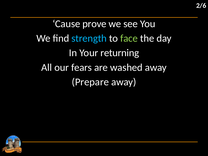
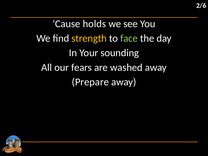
prove: prove -> holds
strength colour: light blue -> yellow
returning: returning -> sounding
